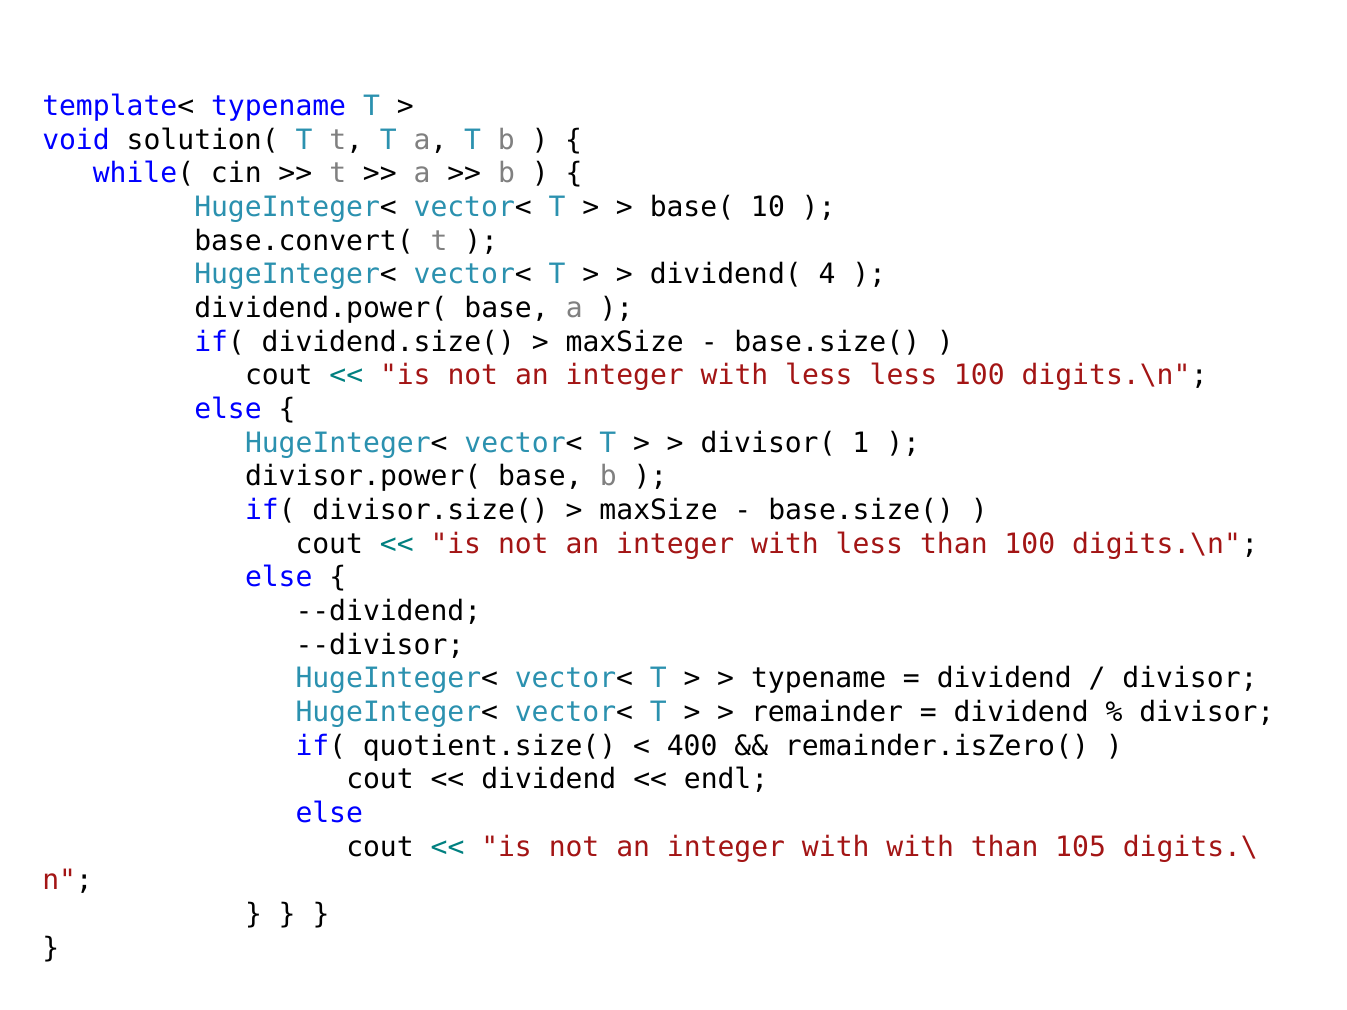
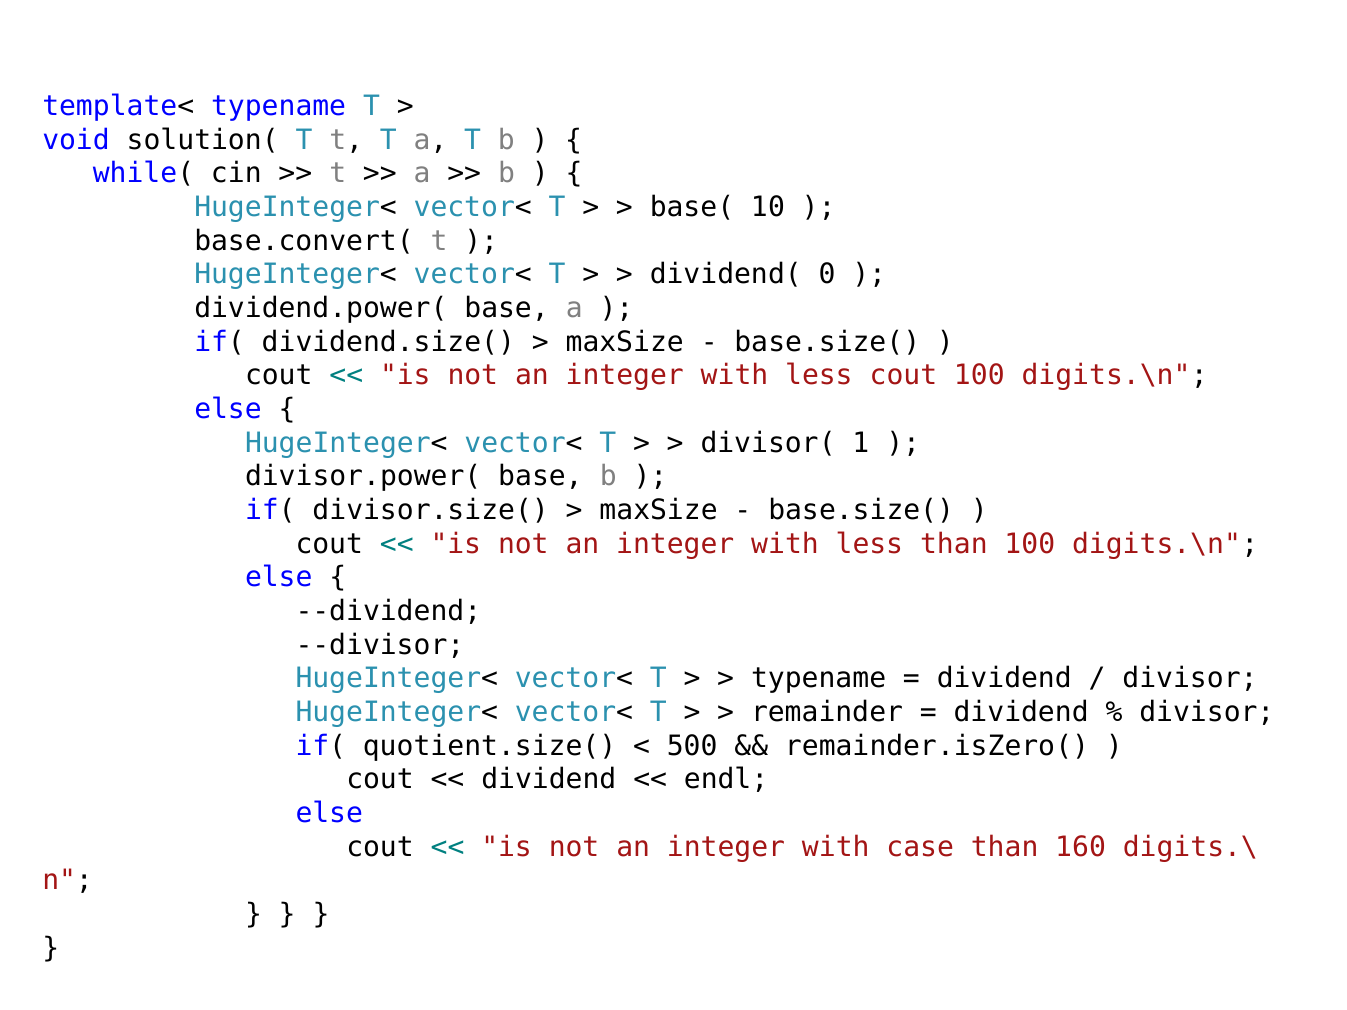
4: 4 -> 0
less less: less -> cout
400: 400 -> 500
with with: with -> case
105: 105 -> 160
